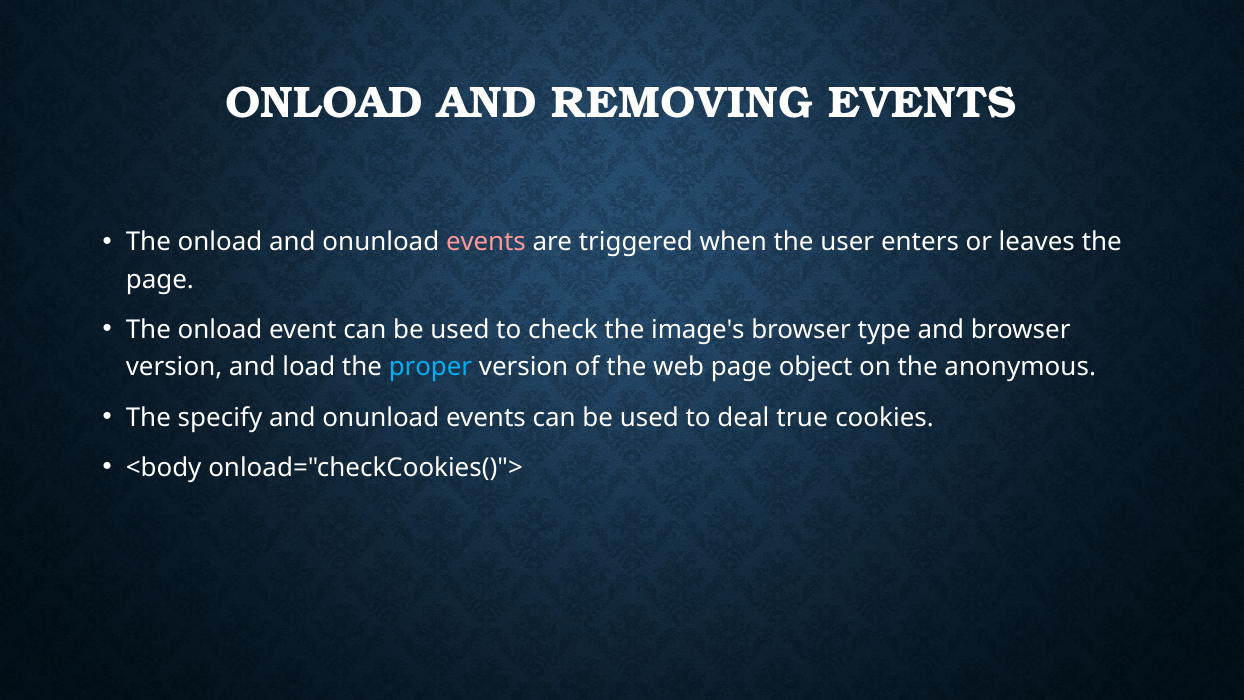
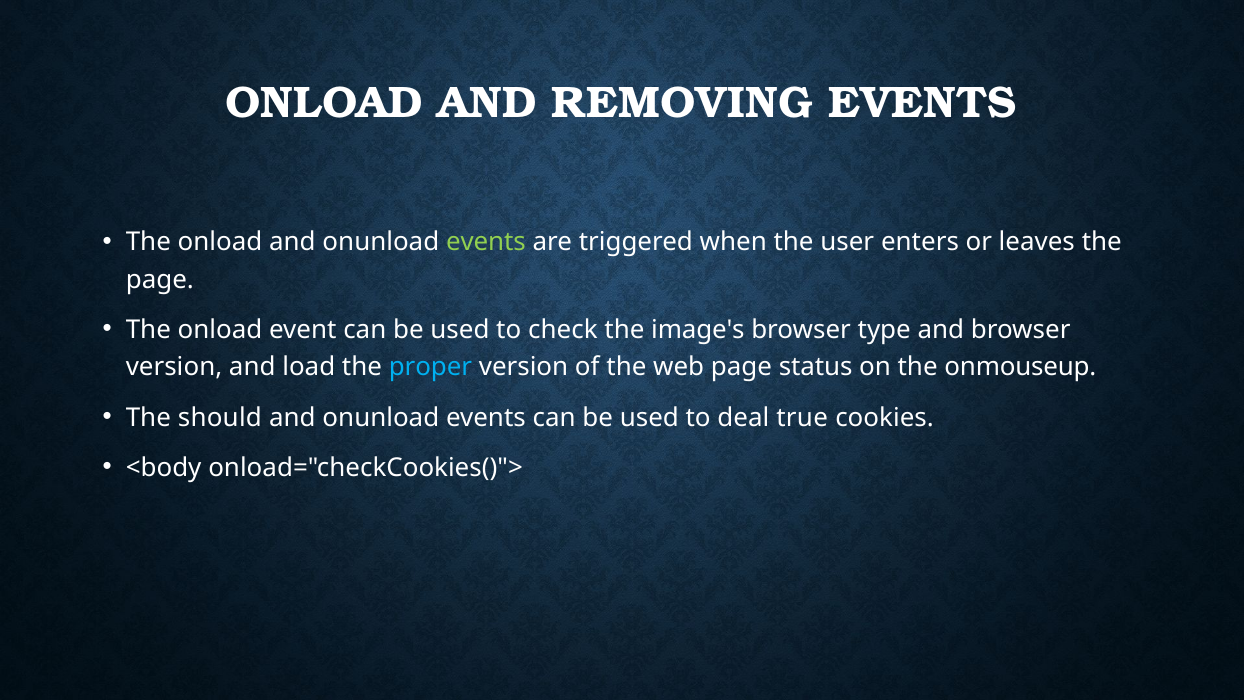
events at (486, 242) colour: pink -> light green
object: object -> status
anonymous: anonymous -> onmouseup
specify: specify -> should
